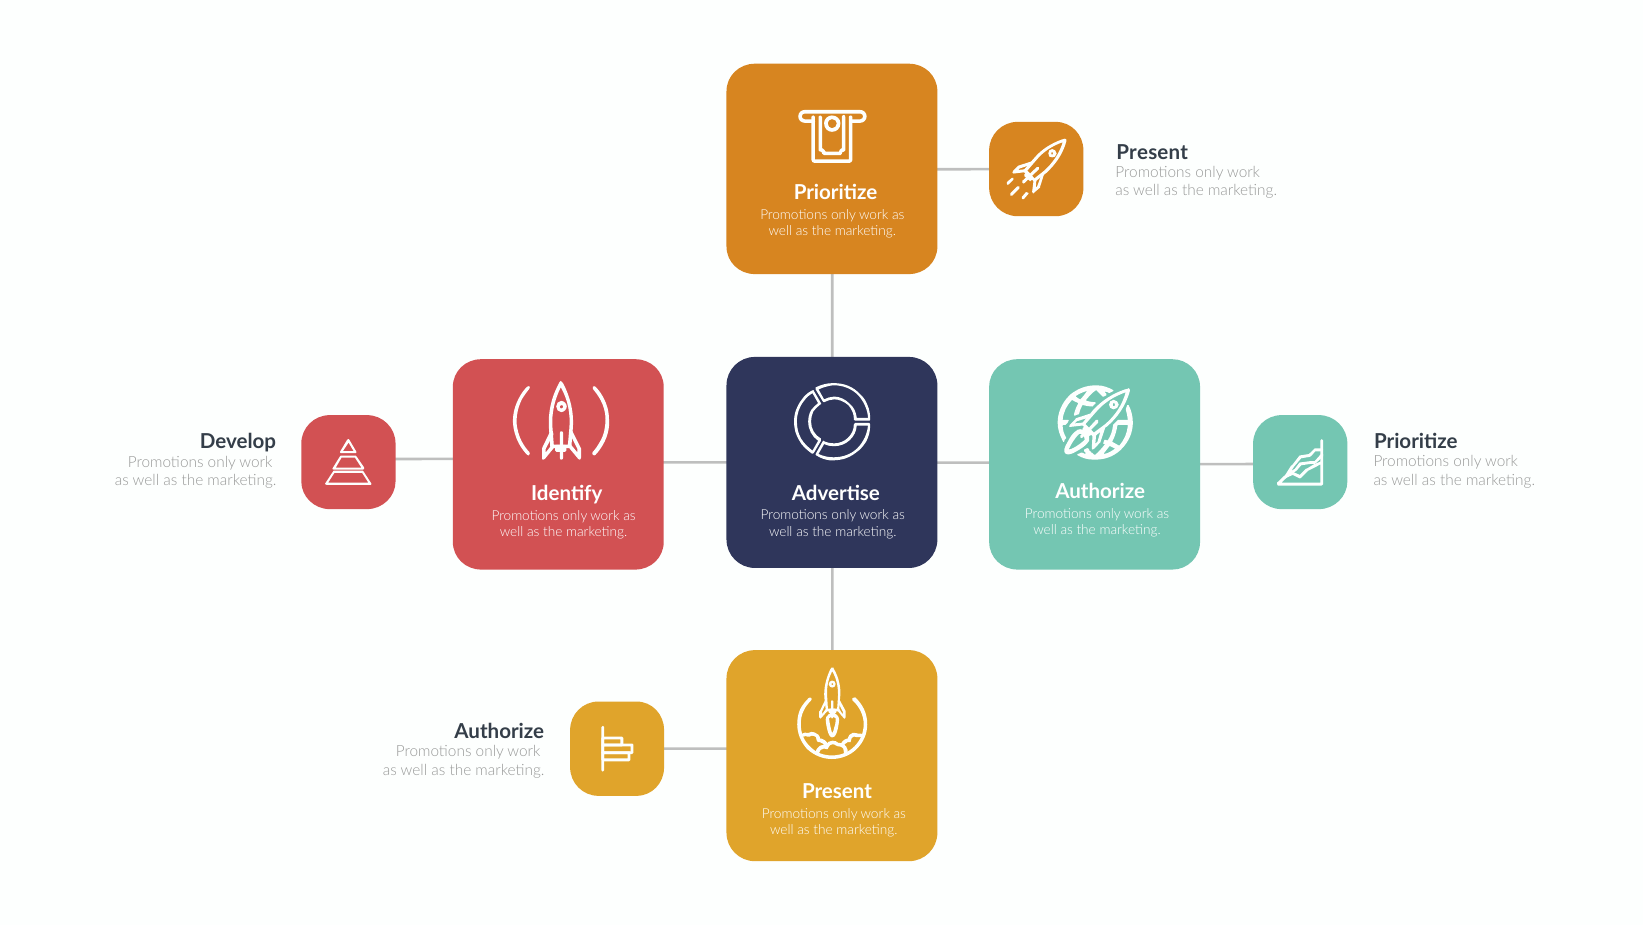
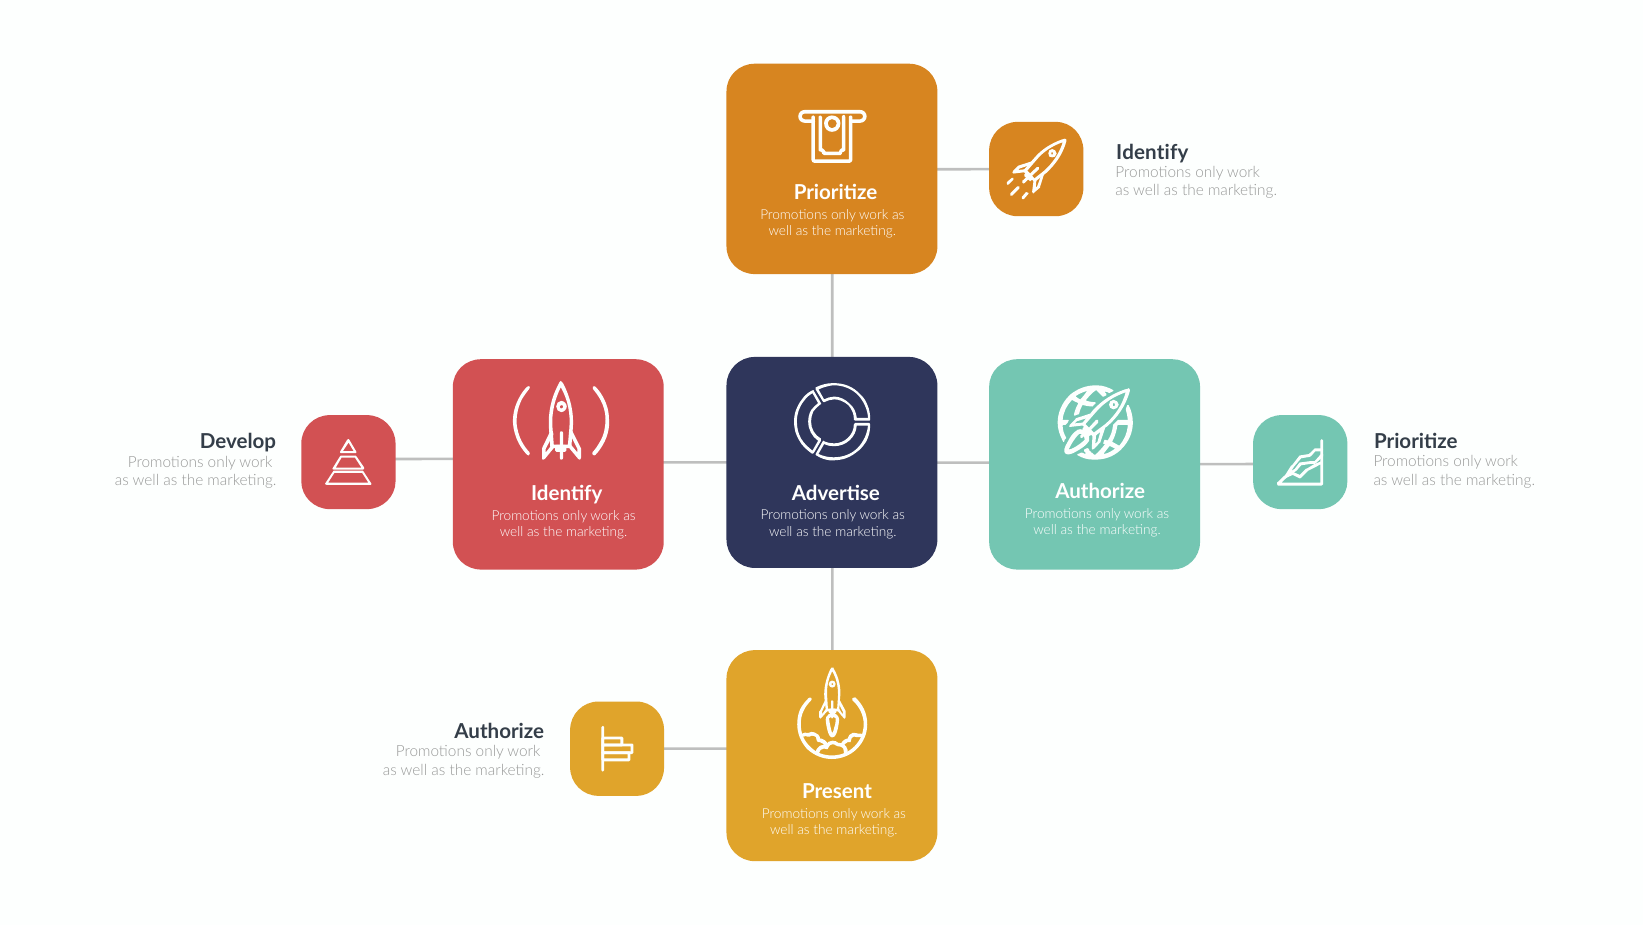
Present at (1152, 152): Present -> Identify
